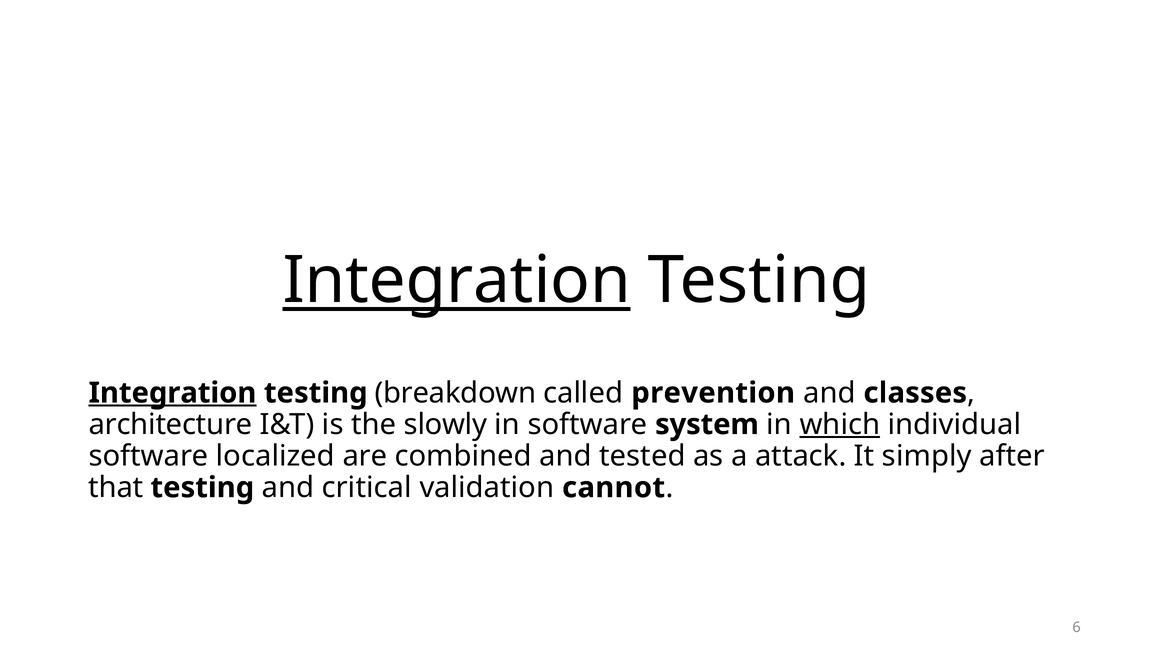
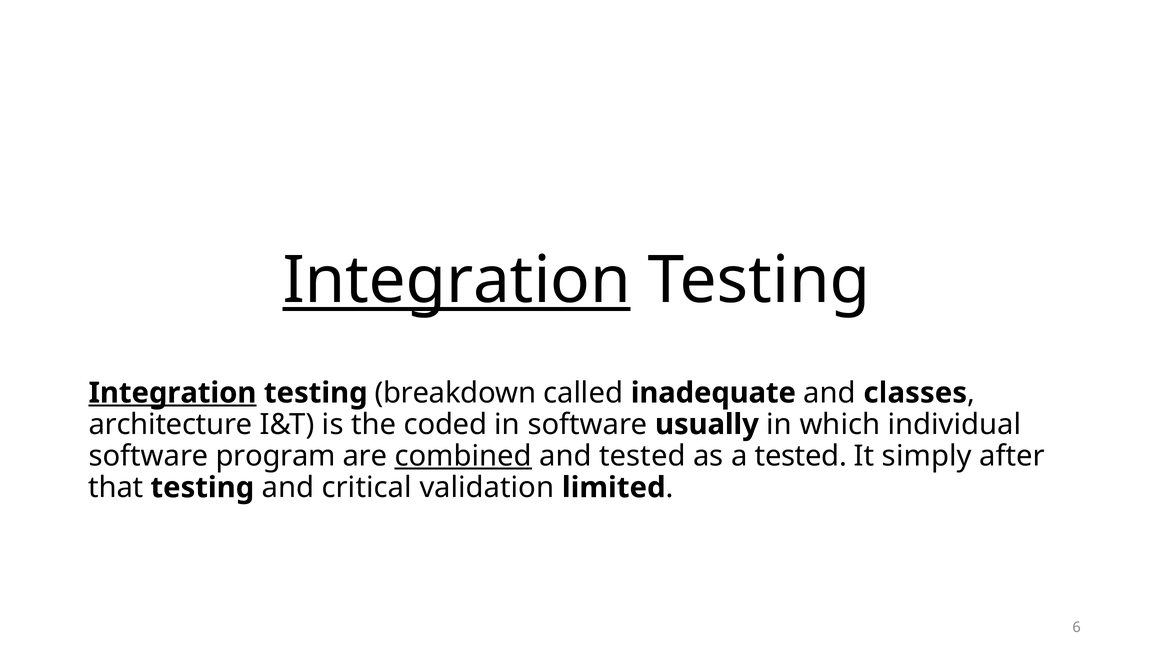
prevention: prevention -> inadequate
slowly: slowly -> coded
system: system -> usually
which underline: present -> none
localized: localized -> program
combined underline: none -> present
a attack: attack -> tested
cannot: cannot -> limited
